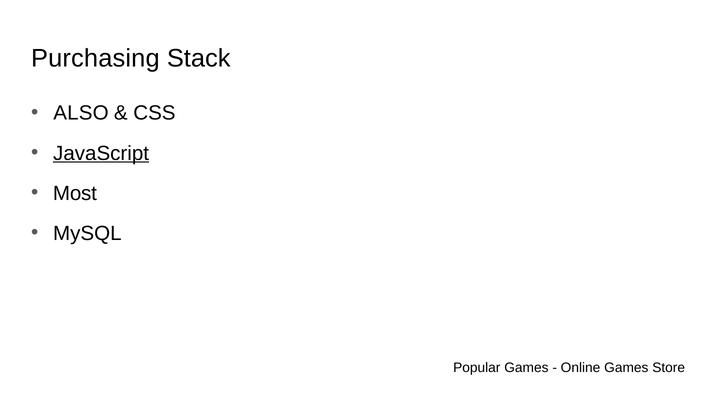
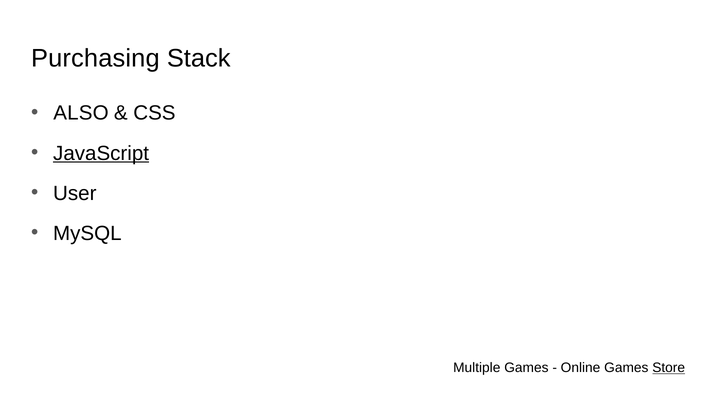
Most: Most -> User
Popular: Popular -> Multiple
Store underline: none -> present
